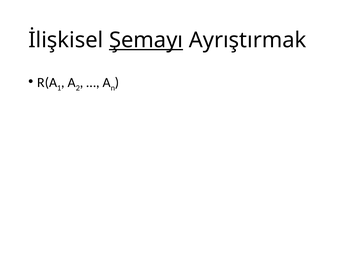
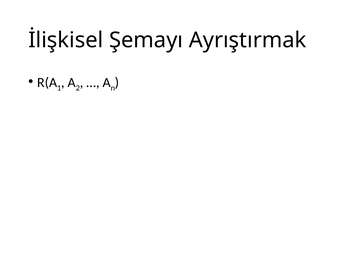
Şemayı underline: present -> none
